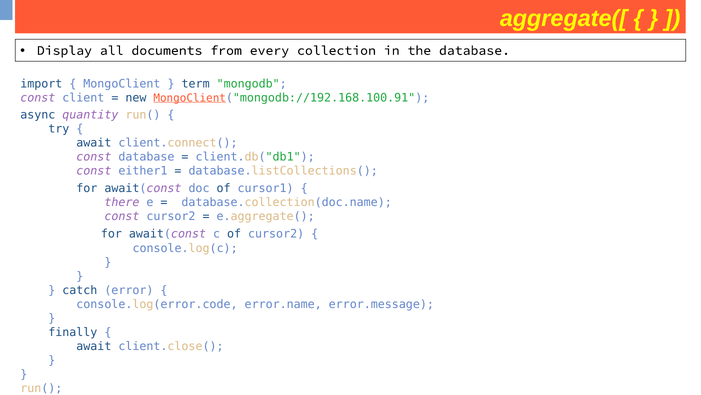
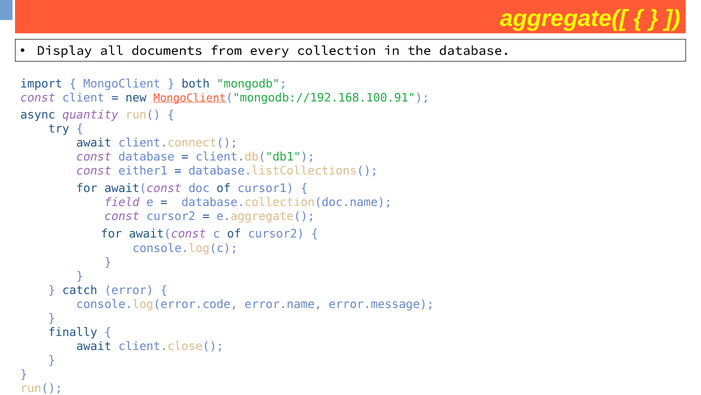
term: term -> both
there: there -> field
